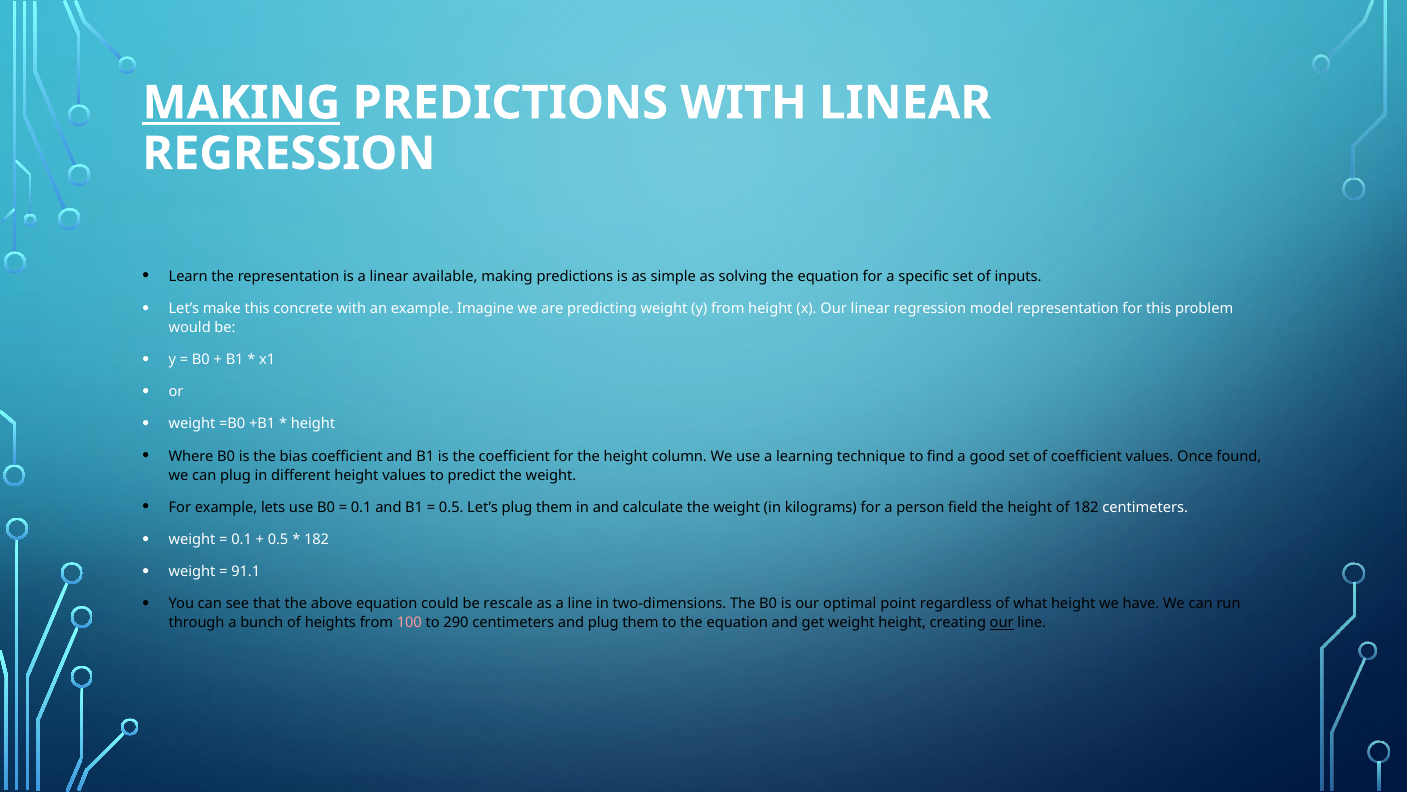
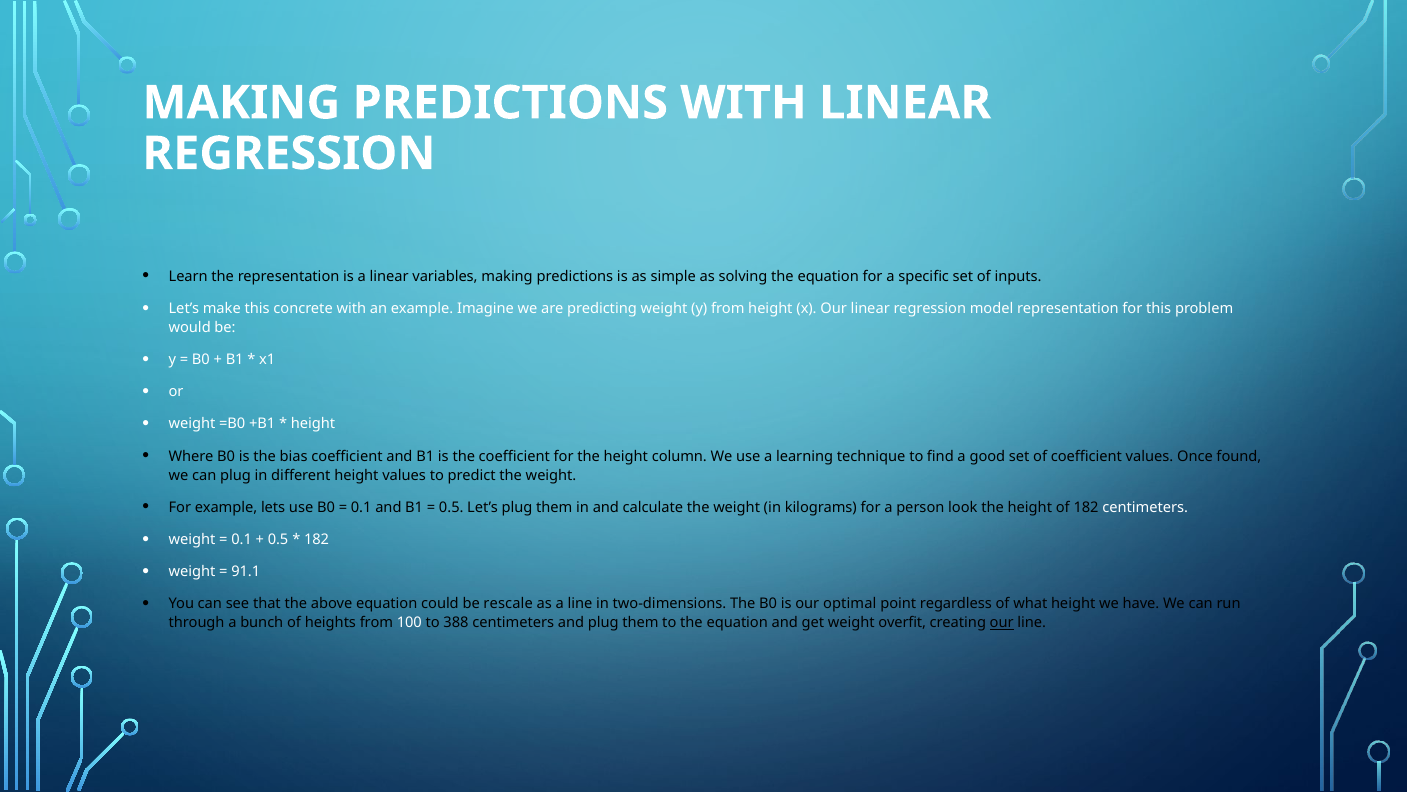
MAKING at (241, 103) underline: present -> none
available: available -> variables
field: field -> look
100 colour: pink -> white
290: 290 -> 388
weight height: height -> overfit
